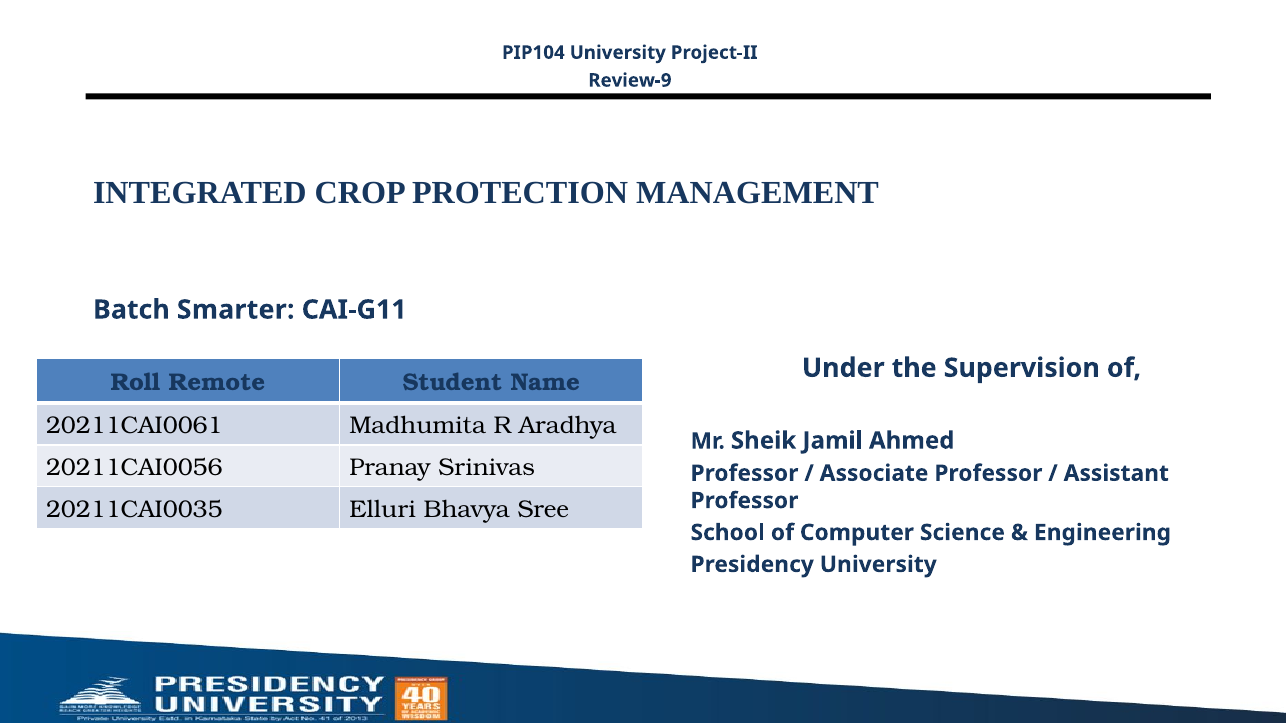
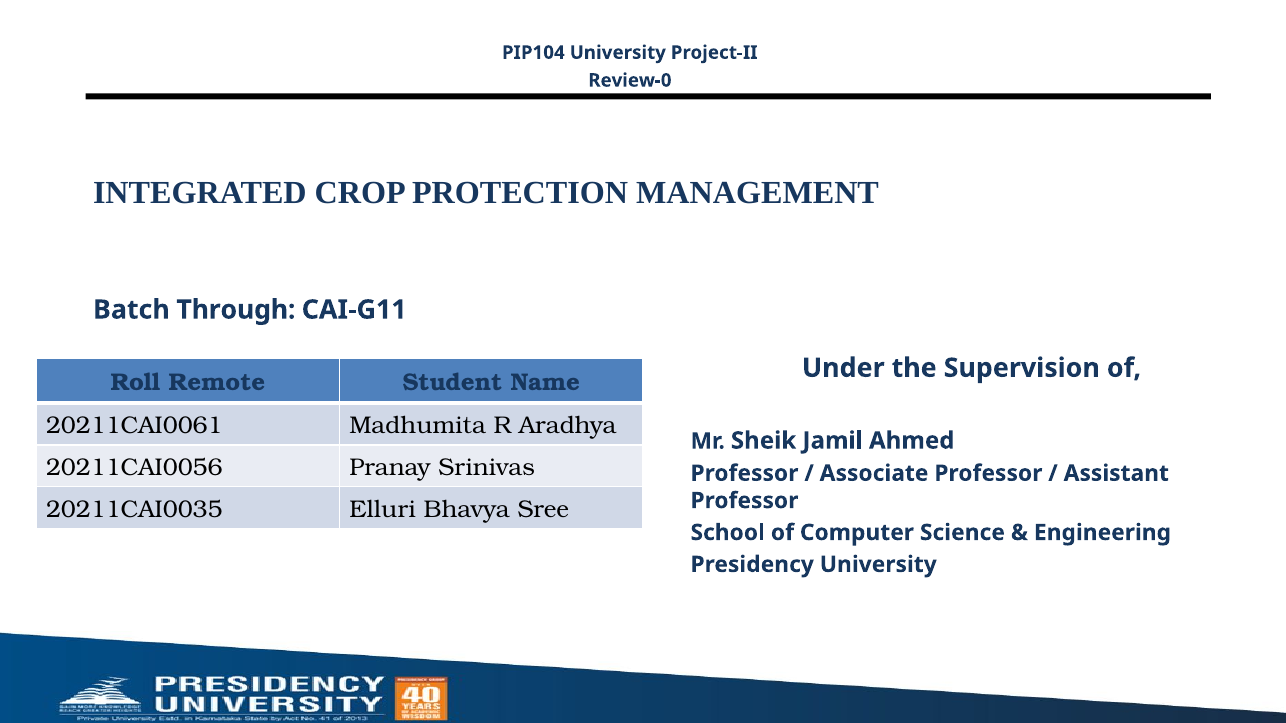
Review-9: Review-9 -> Review-0
Smarter: Smarter -> Through
